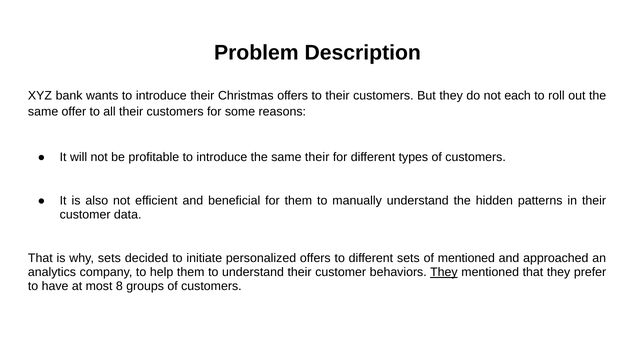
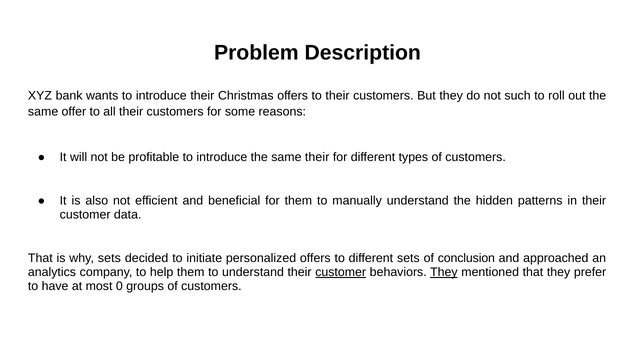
each: each -> such
of mentioned: mentioned -> conclusion
customer at (341, 272) underline: none -> present
8: 8 -> 0
